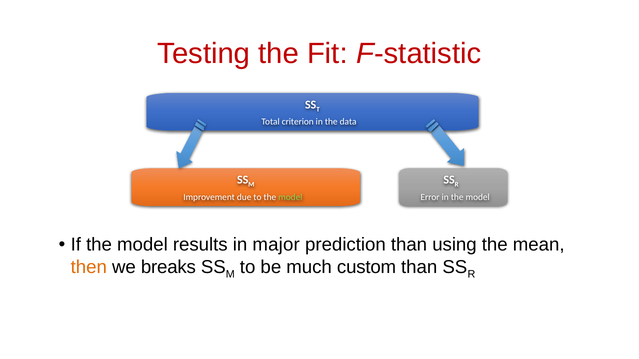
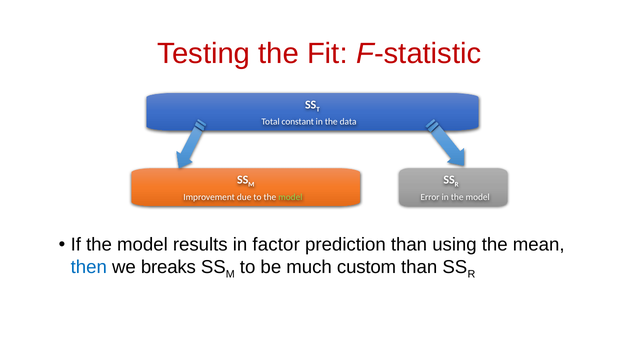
criterion: criterion -> constant
major: major -> factor
then colour: orange -> blue
